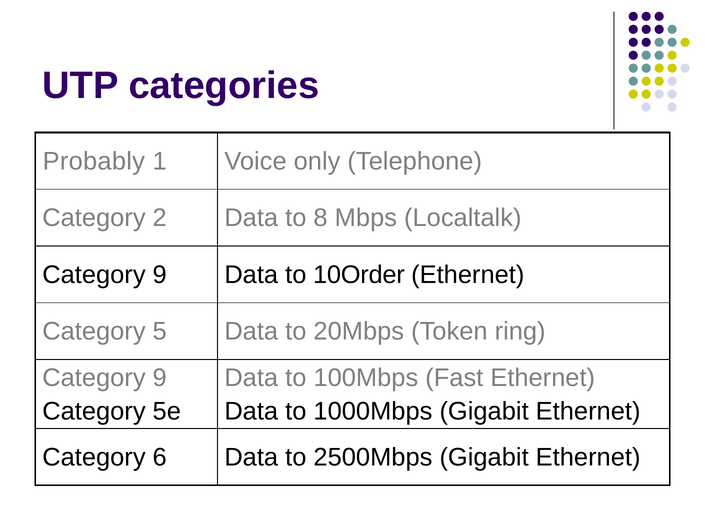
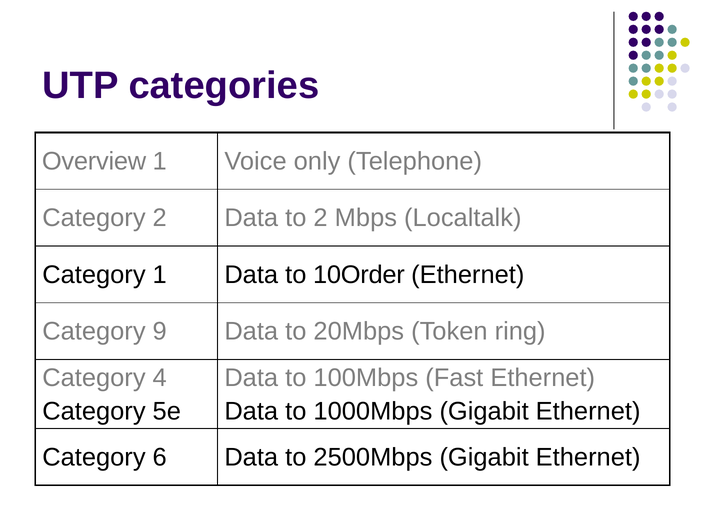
Probably: Probably -> Overview
to 8: 8 -> 2
9 at (160, 275): 9 -> 1
5: 5 -> 9
9 at (160, 377): 9 -> 4
